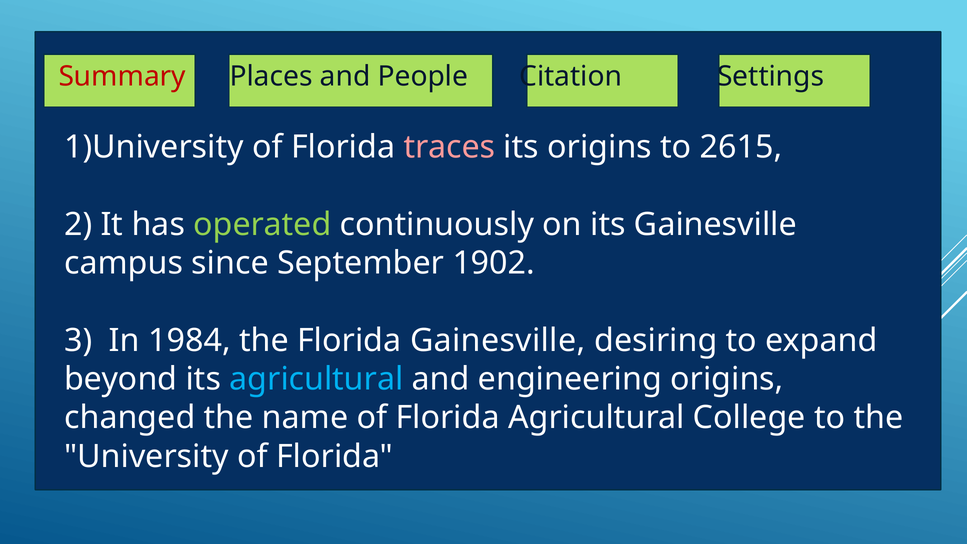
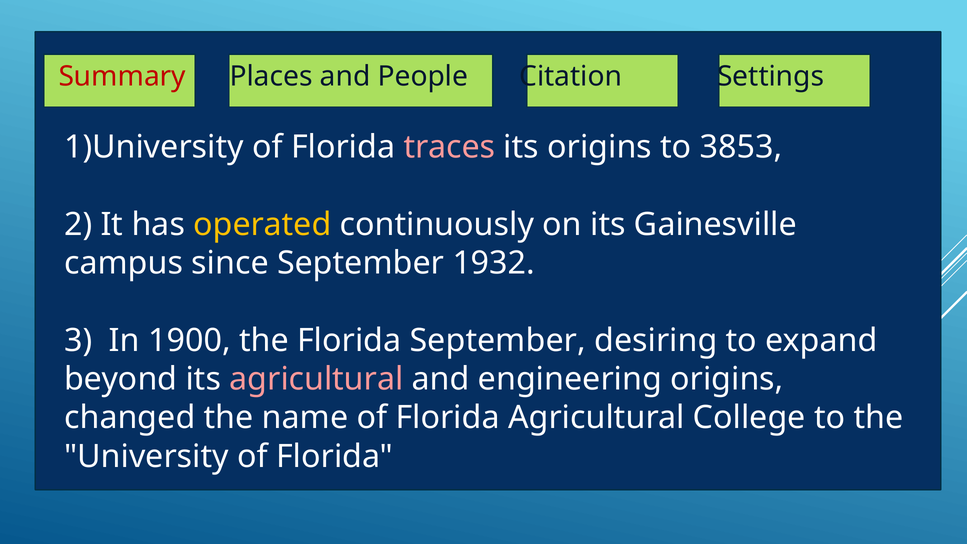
2615: 2615 -> 3853
operated colour: light green -> yellow
1902: 1902 -> 1932
1984: 1984 -> 1900
Florida Gainesville: Gainesville -> September
agricultural at (316, 379) colour: light blue -> pink
